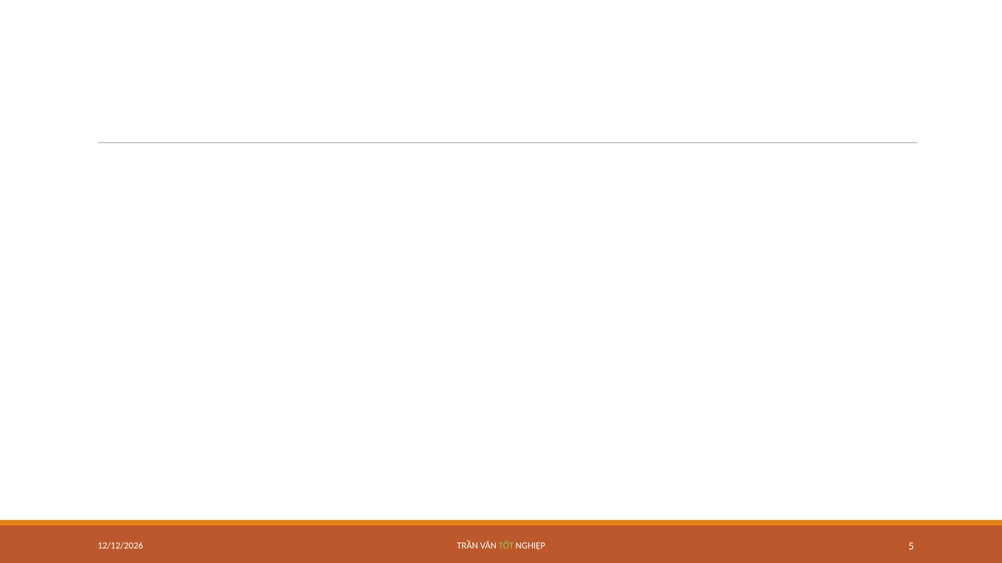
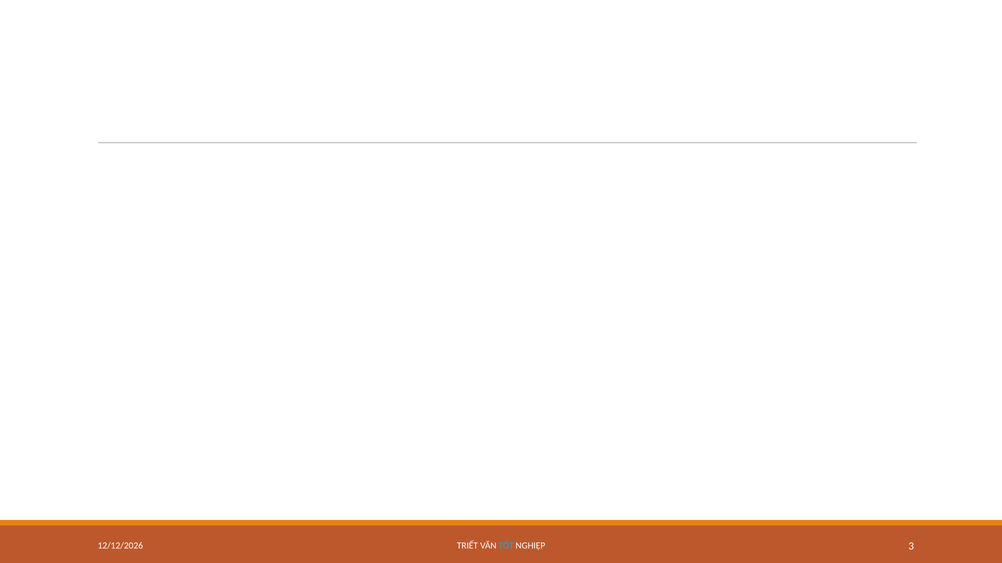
TRẦN: TRẦN -> TRIẾT
TỐT colour: light green -> light blue
5: 5 -> 3
